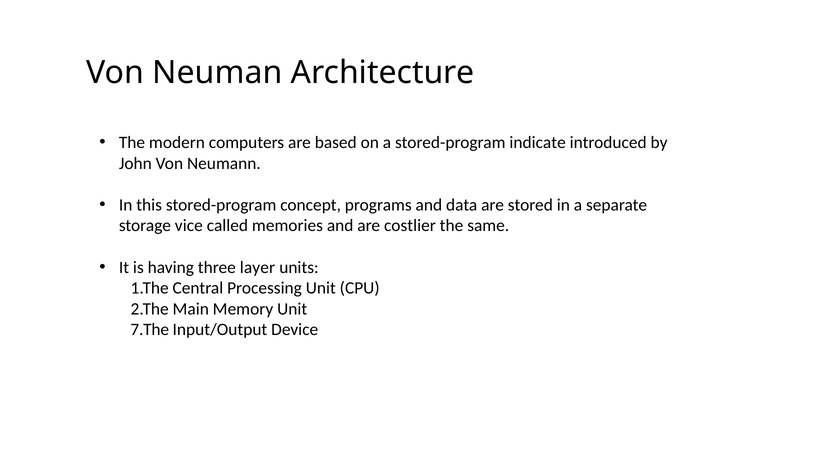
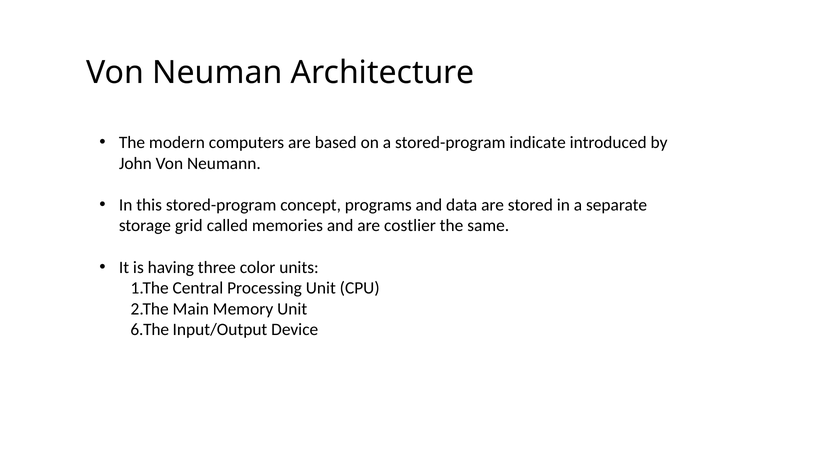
vice: vice -> grid
layer: layer -> color
7.The: 7.The -> 6.The
